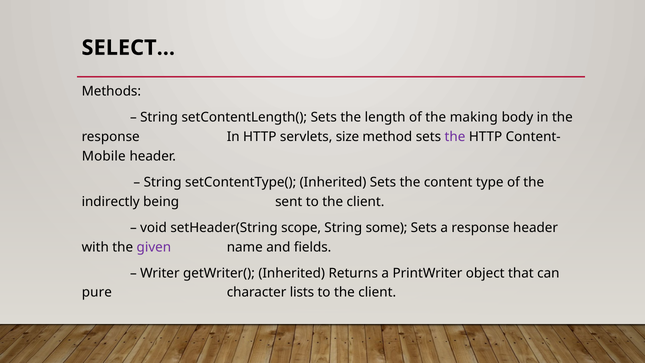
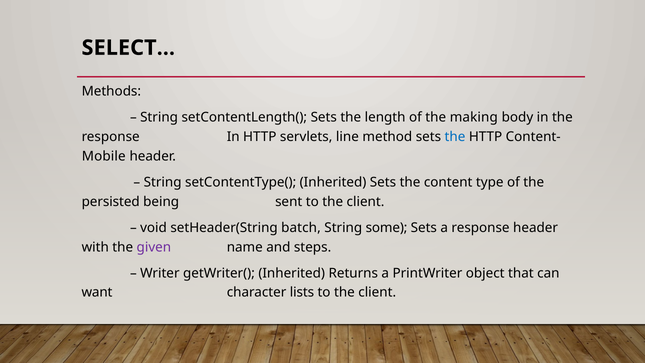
size: size -> line
the at (455, 137) colour: purple -> blue
indirectly: indirectly -> persisted
scope: scope -> batch
fields: fields -> steps
pure: pure -> want
